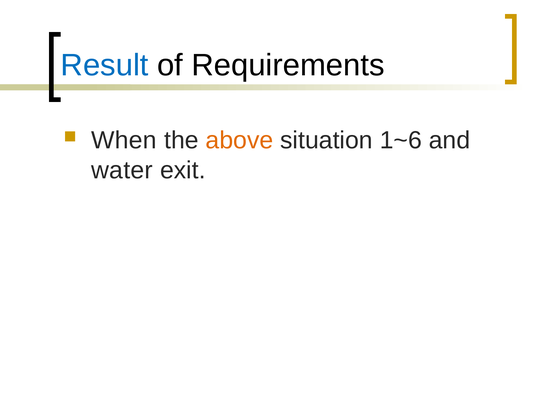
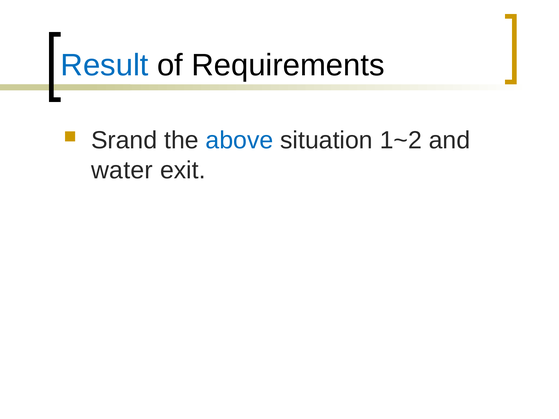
When: When -> Srand
above colour: orange -> blue
1~6: 1~6 -> 1~2
